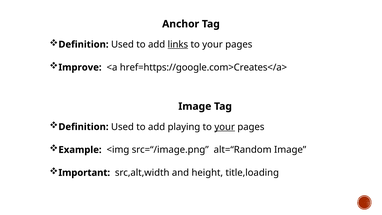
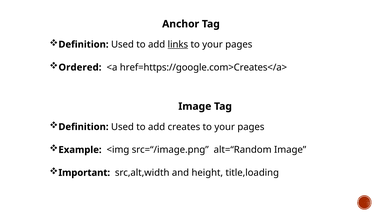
Improve: Improve -> Ordered
playing: playing -> creates
your at (225, 127) underline: present -> none
